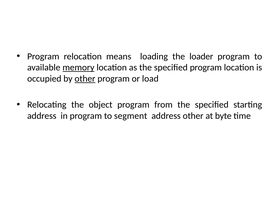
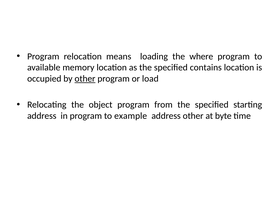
loader: loader -> where
memory underline: present -> none
specified program: program -> contains
segment: segment -> example
